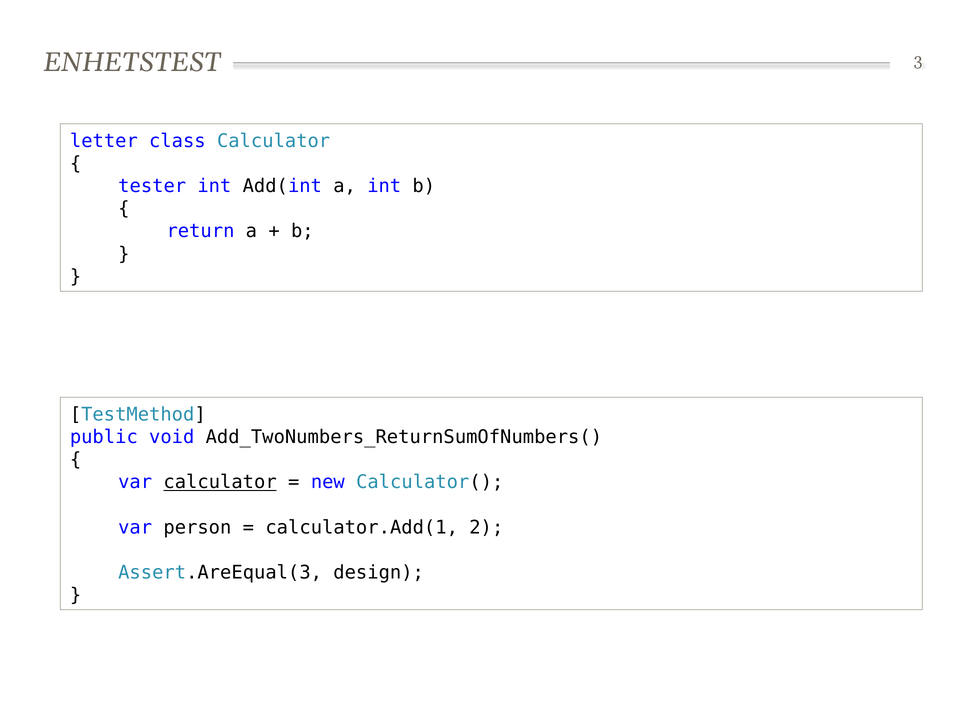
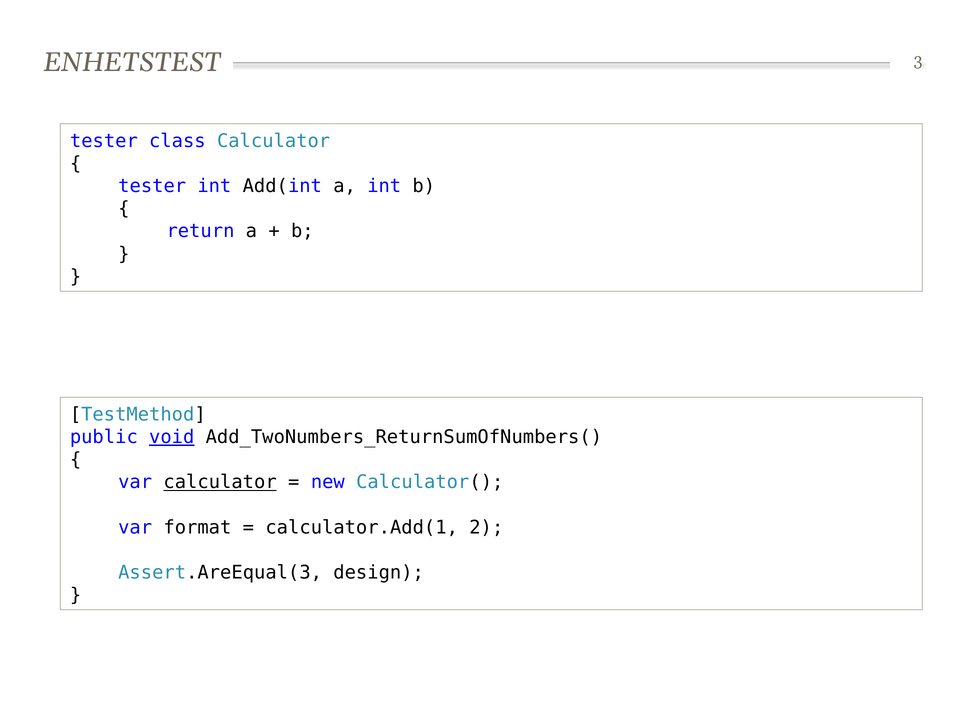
letter at (104, 141): letter -> tester
void underline: none -> present
person: person -> format
